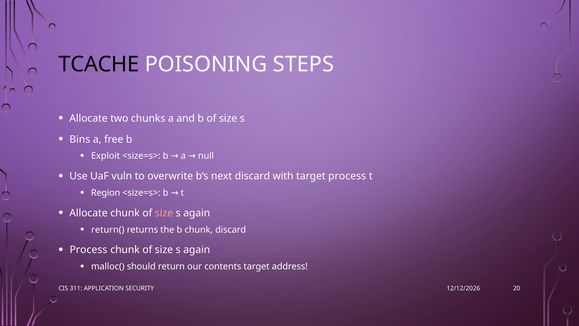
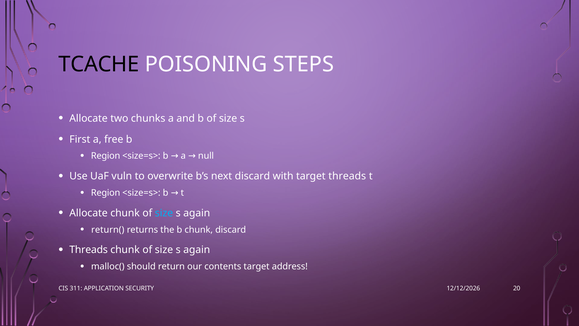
Bins: Bins -> First
Exploit at (106, 156): Exploit -> Region
target process: process -> threads
size at (164, 213) colour: pink -> light blue
Process at (88, 250): Process -> Threads
